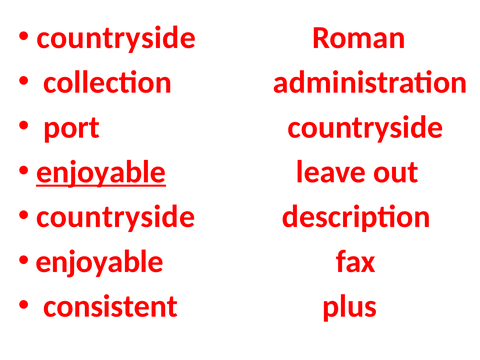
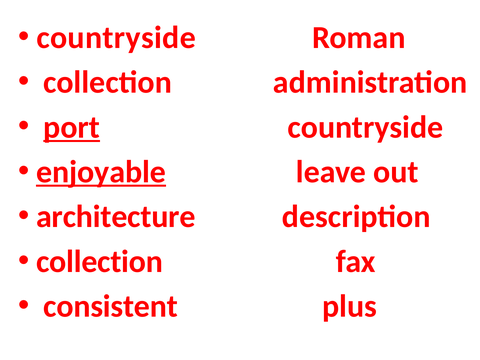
port underline: none -> present
countryside at (116, 217): countryside -> architecture
enjoyable at (100, 262): enjoyable -> collection
